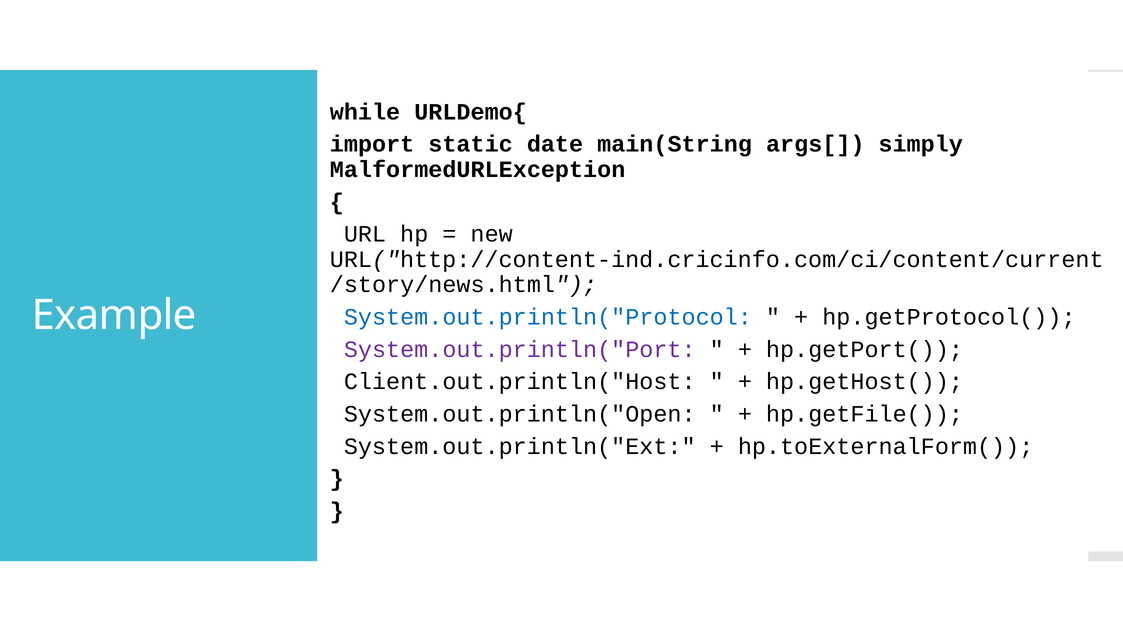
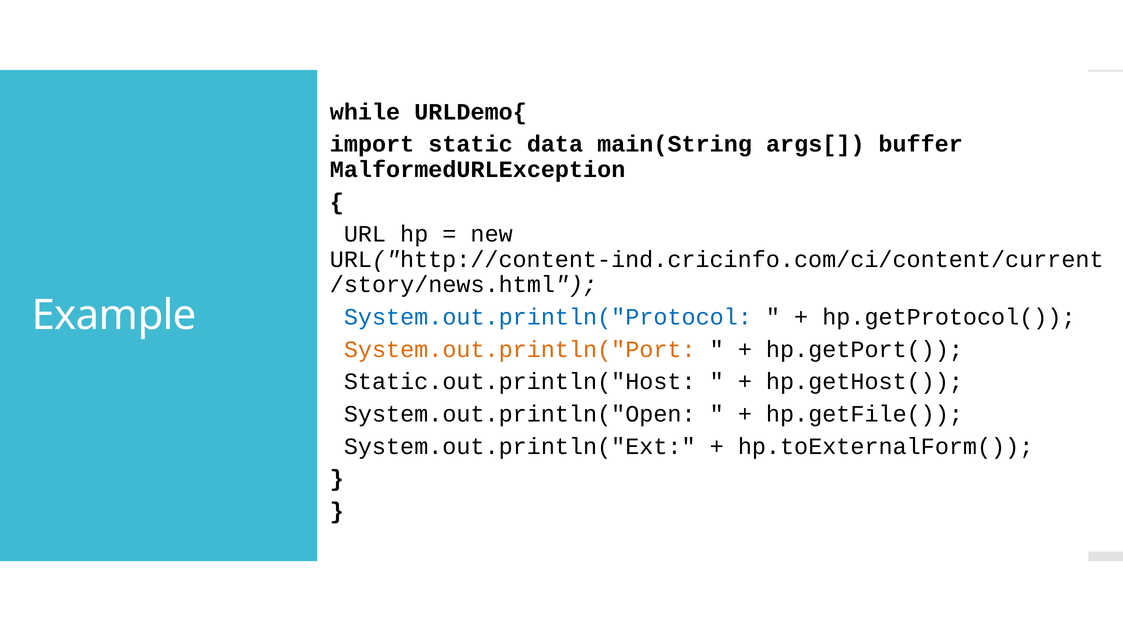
date: date -> data
simply: simply -> buffer
System.out.println("Port colour: purple -> orange
Client.out.println("Host: Client.out.println("Host -> Static.out.println("Host
